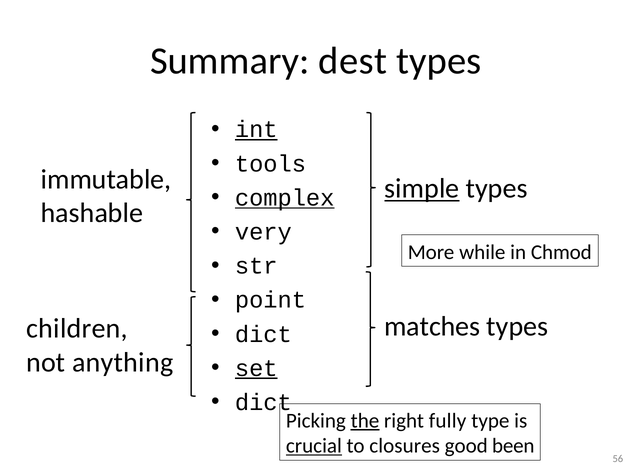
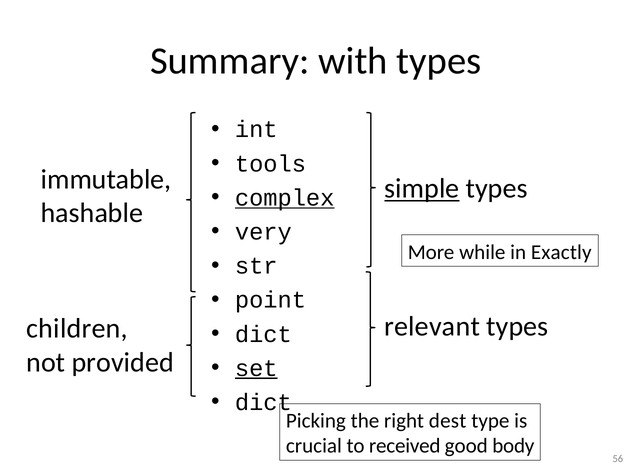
dest: dest -> with
int underline: present -> none
Chmod: Chmod -> Exactly
matches: matches -> relevant
anything: anything -> provided
the underline: present -> none
fully: fully -> dest
crucial underline: present -> none
closures: closures -> received
been: been -> body
